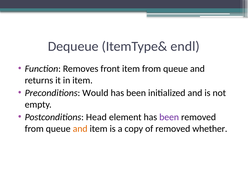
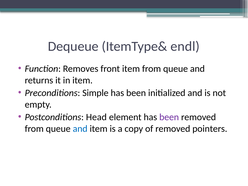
Would: Would -> Simple
and at (80, 129) colour: orange -> blue
whether: whether -> pointers
